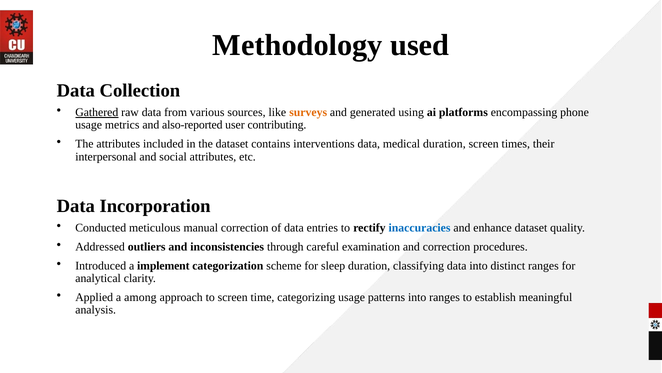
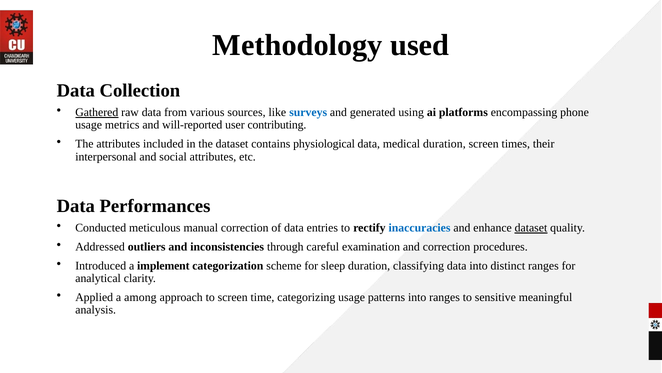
surveys colour: orange -> blue
also-reported: also-reported -> will-reported
interventions: interventions -> physiological
Incorporation: Incorporation -> Performances
dataset at (531, 228) underline: none -> present
establish: establish -> sensitive
